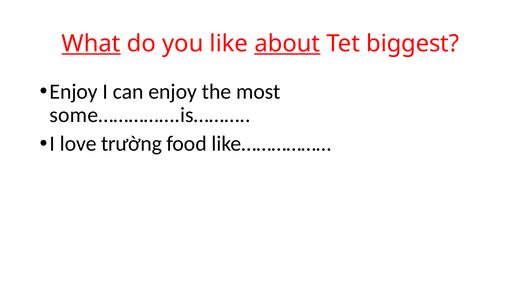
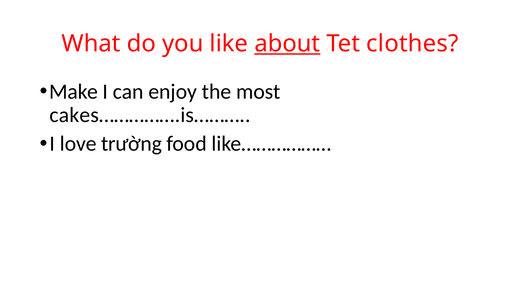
What underline: present -> none
biggest: biggest -> clothes
Enjoy at (74, 92): Enjoy -> Make
some…………….is………: some…………….is……… -> cakes…………….is………
